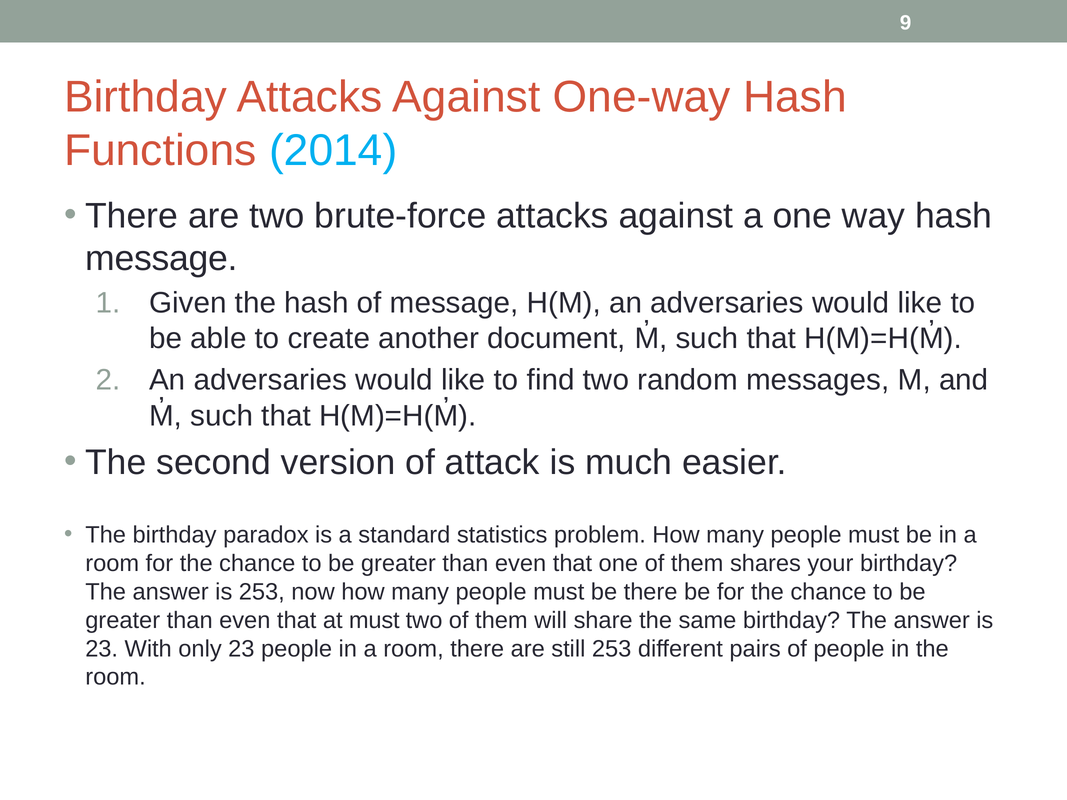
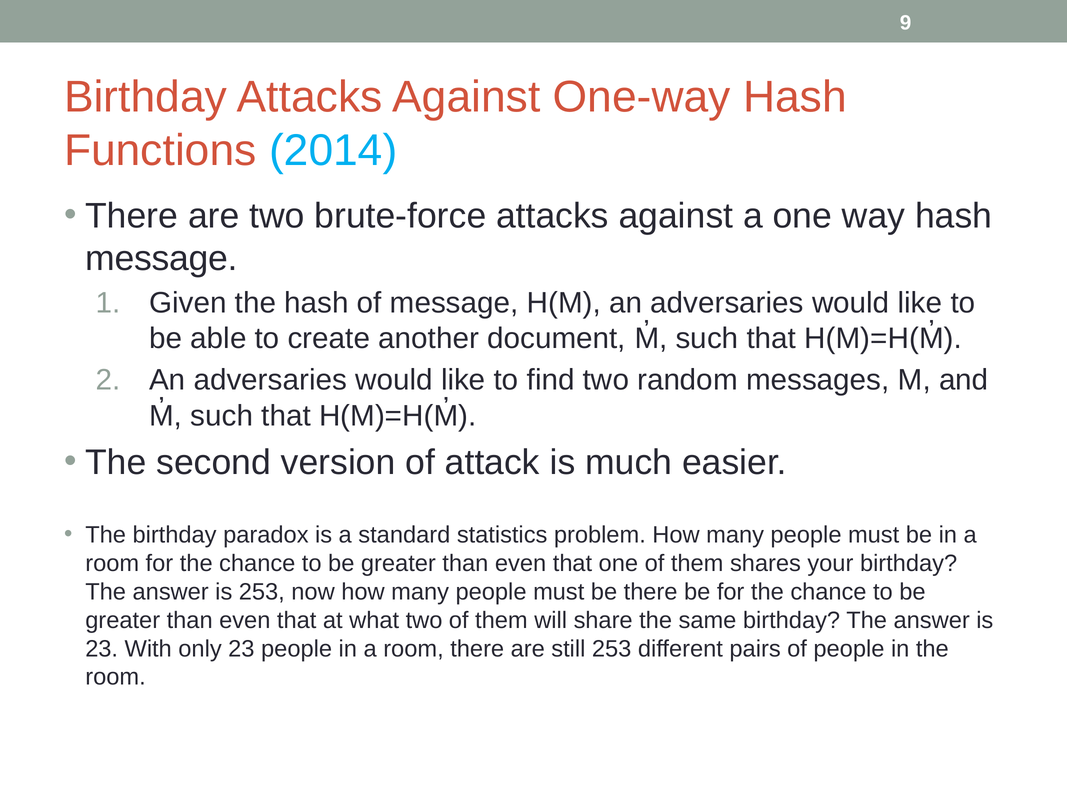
at must: must -> what
